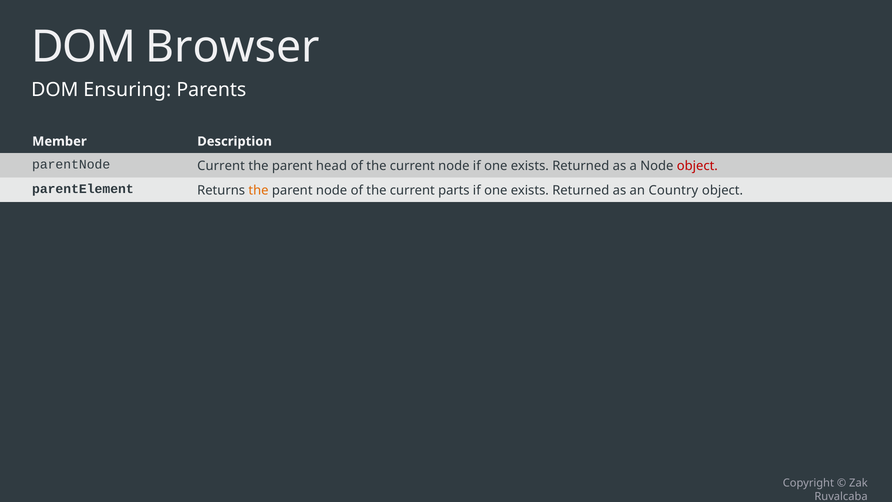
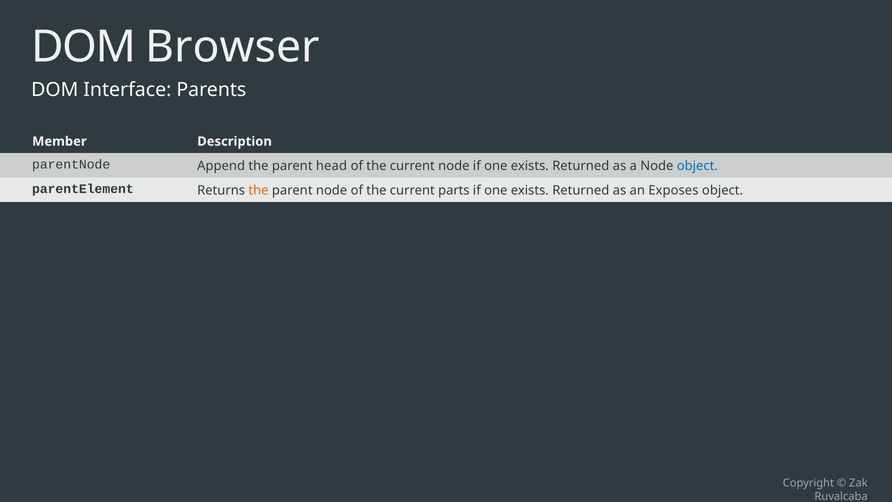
Ensuring: Ensuring -> Interface
parentNode Current: Current -> Append
object at (697, 166) colour: red -> blue
Country: Country -> Exposes
